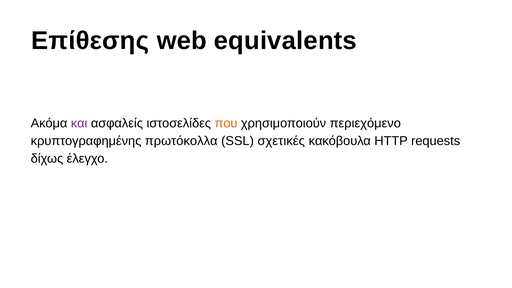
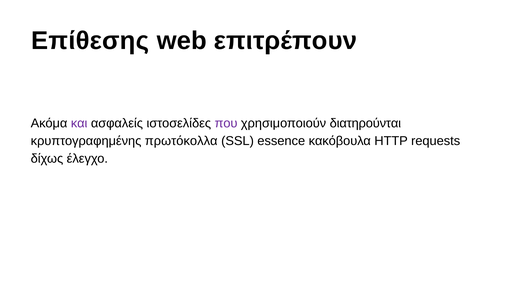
equivalents: equivalents -> επιτρέπουν
που colour: orange -> purple
περιεχόμενο: περιεχόμενο -> διατηρούνται
σχετικές: σχετικές -> essence
